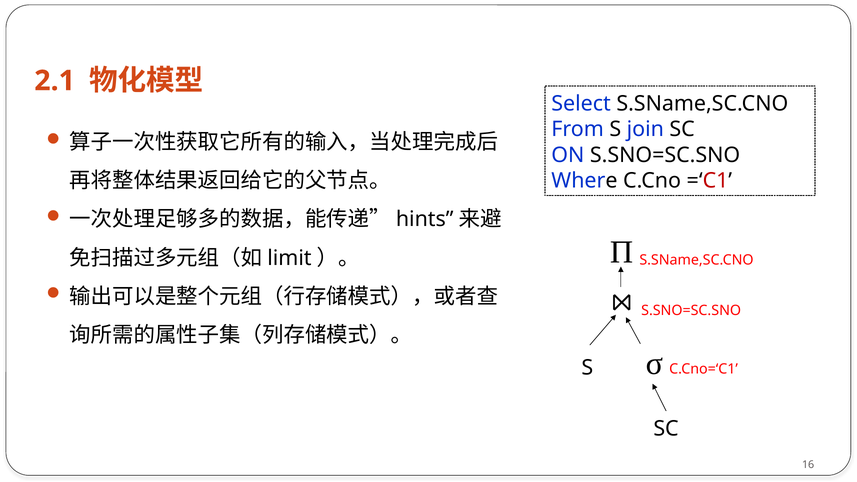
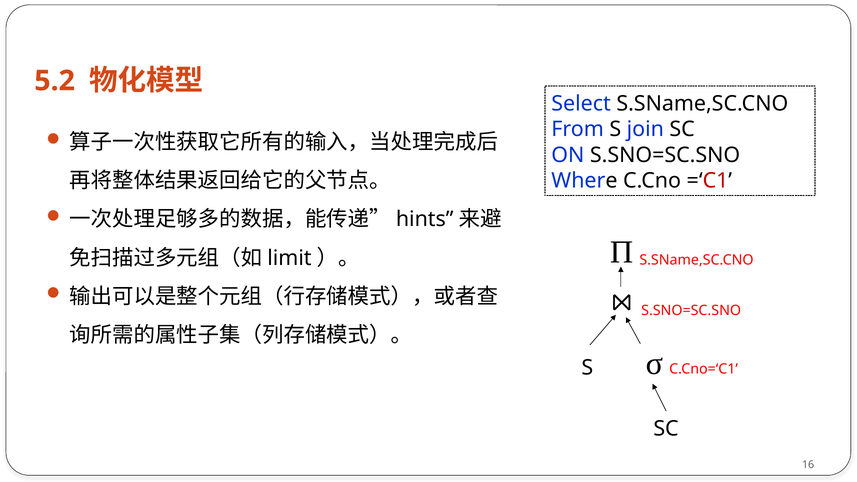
2.1: 2.1 -> 5.2
